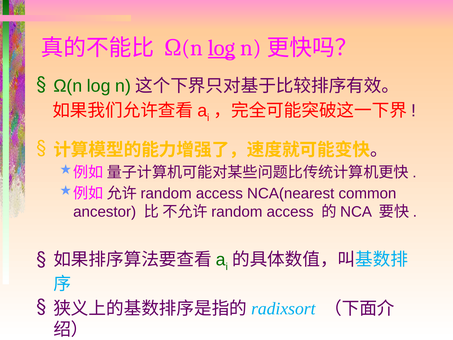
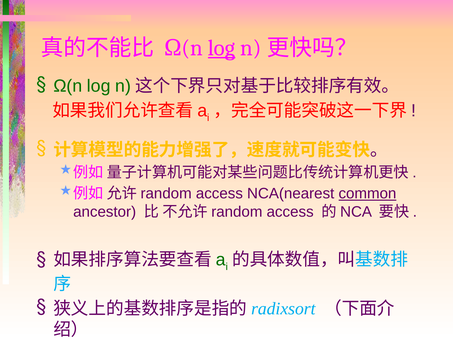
common underline: none -> present
